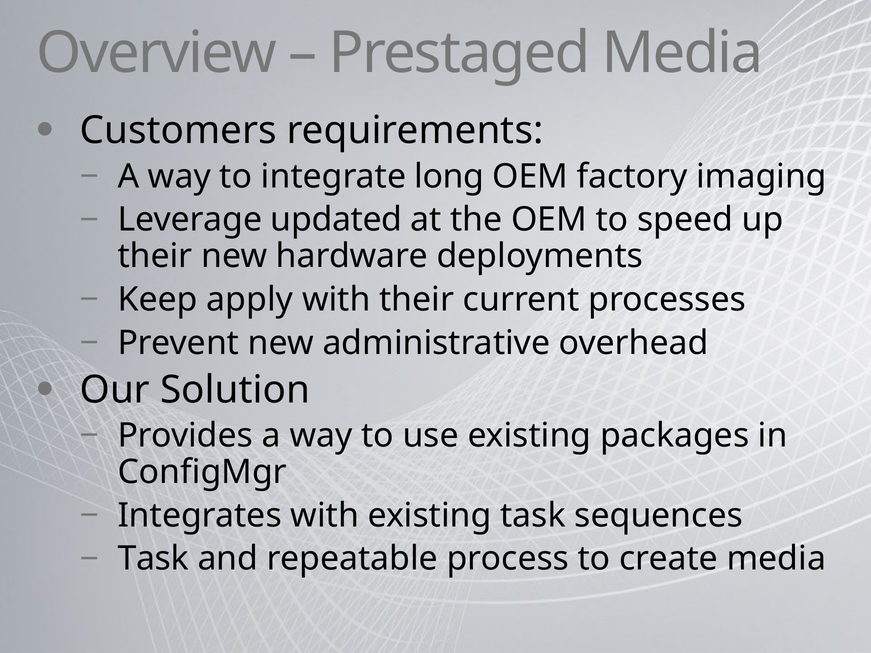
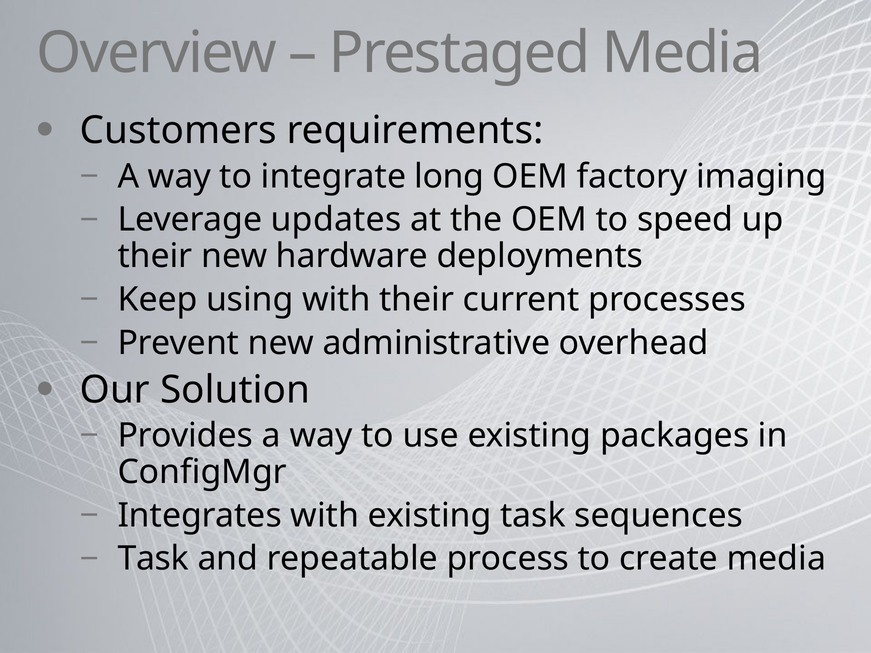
updated: updated -> updates
apply: apply -> using
